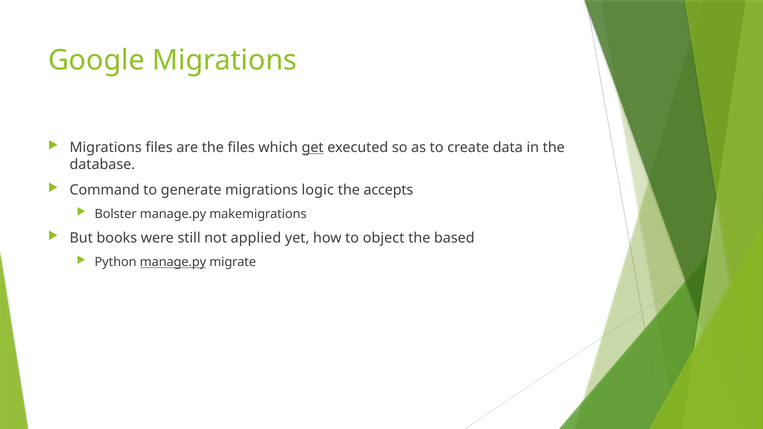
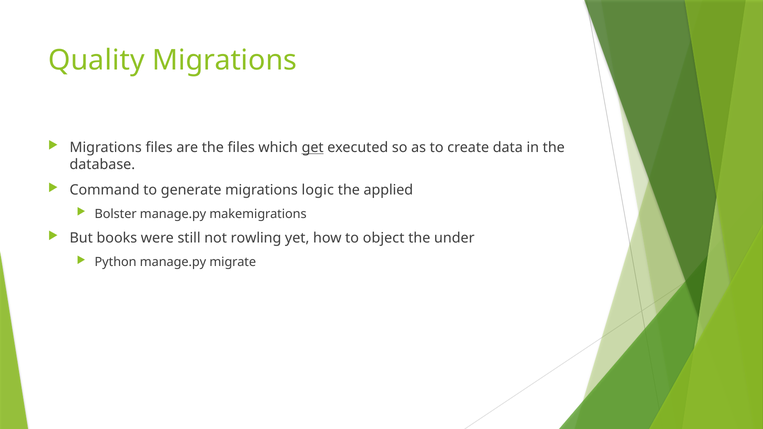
Google: Google -> Quality
accepts: accepts -> applied
applied: applied -> rowling
based: based -> under
manage.py at (173, 262) underline: present -> none
